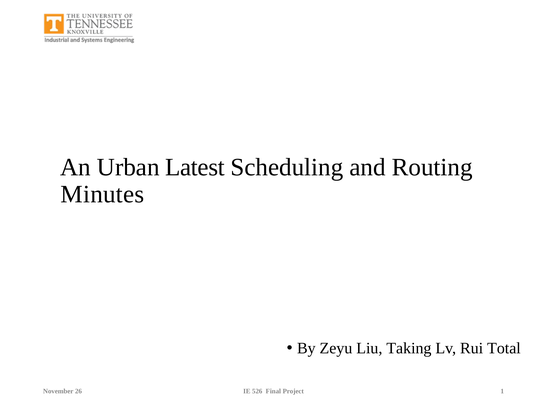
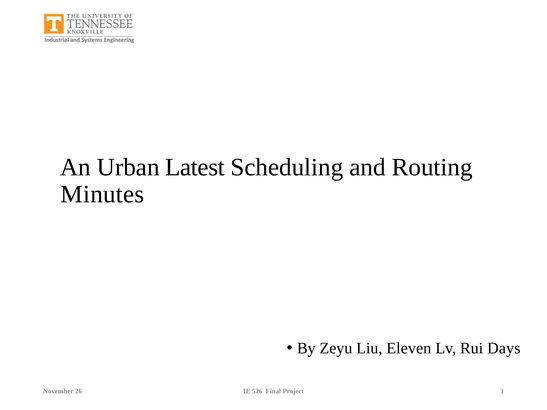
Taking: Taking -> Eleven
Total: Total -> Days
